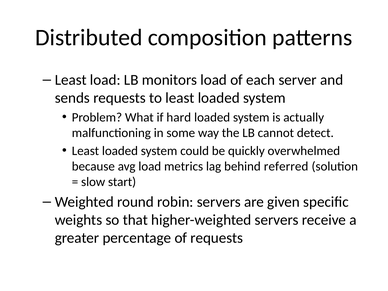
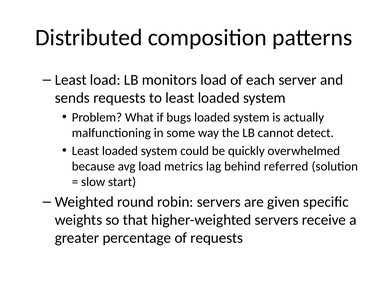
hard: hard -> bugs
